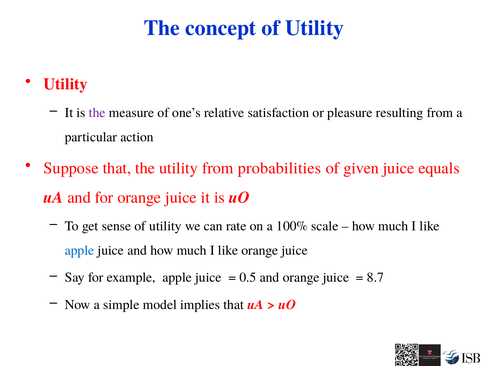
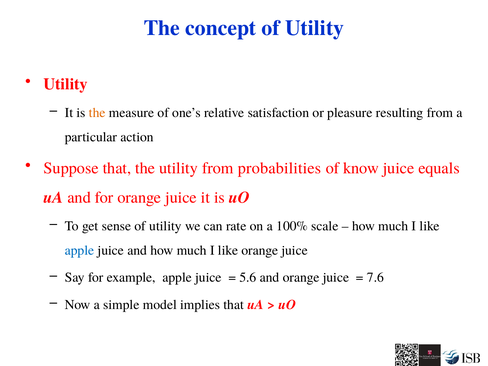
the at (97, 113) colour: purple -> orange
given: given -> know
0.5: 0.5 -> 5.6
8.7: 8.7 -> 7.6
